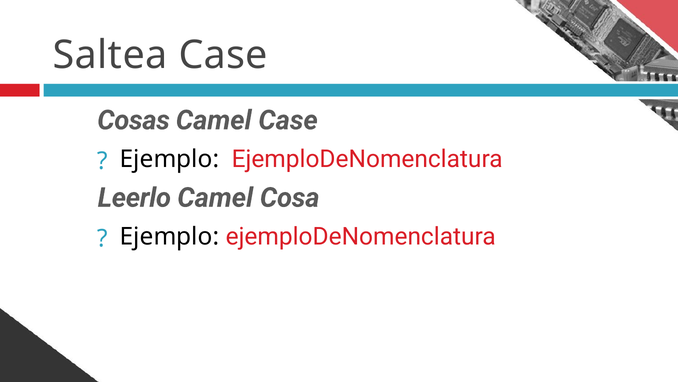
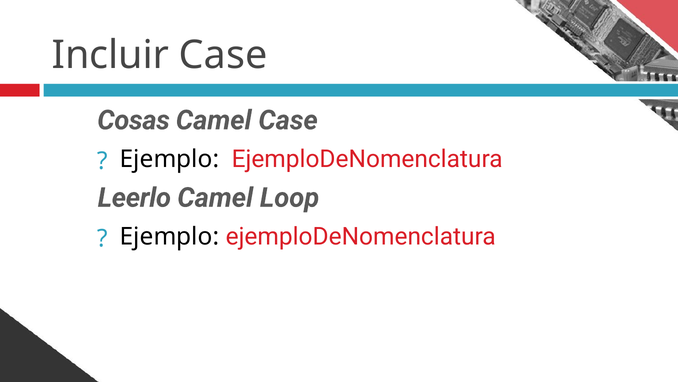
Saltea: Saltea -> Incluir
Cosa: Cosa -> Loop
